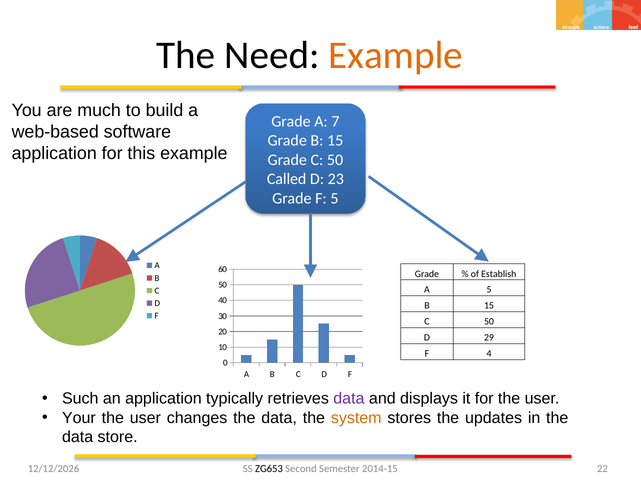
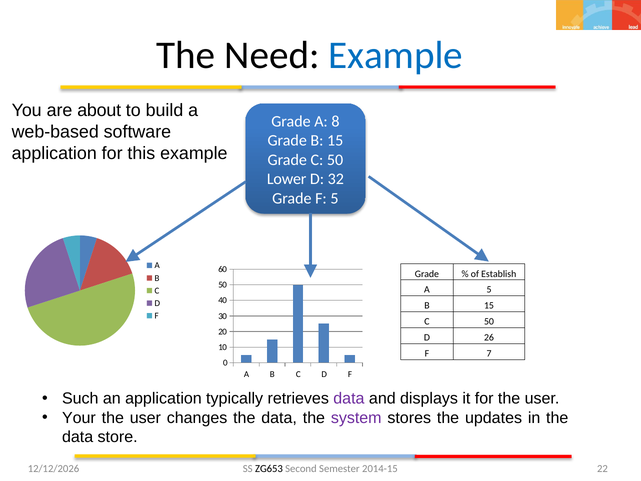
Example at (396, 55) colour: orange -> blue
much: much -> about
7: 7 -> 8
Called: Called -> Lower
23: 23 -> 32
29: 29 -> 26
4: 4 -> 7
system colour: orange -> purple
